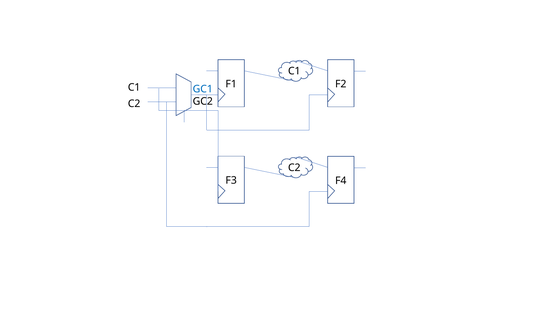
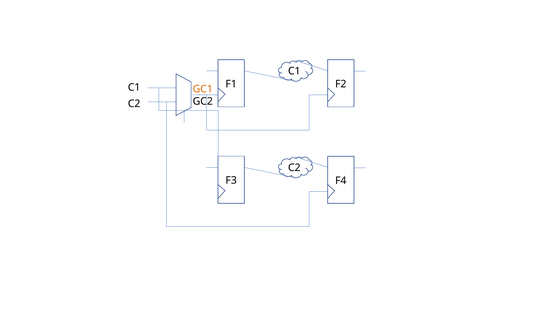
GC1 colour: blue -> orange
